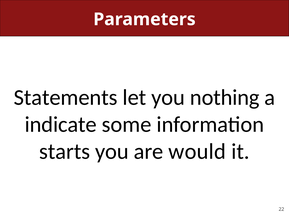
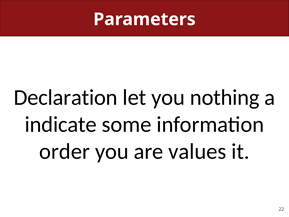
Statements: Statements -> Declaration
starts: starts -> order
would: would -> values
